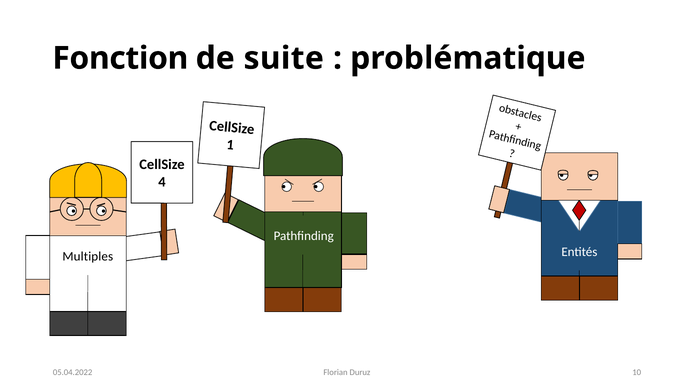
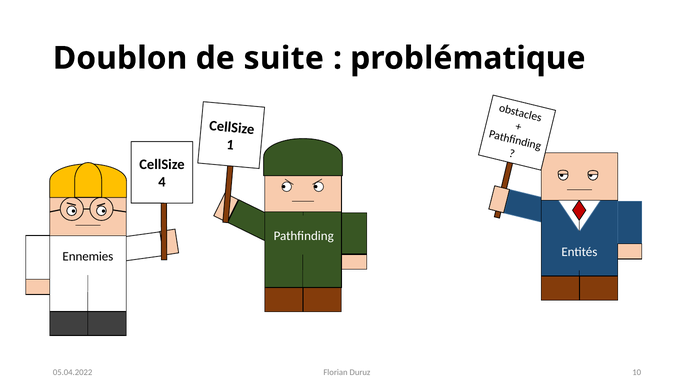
Fonction: Fonction -> Doublon
Multiples: Multiples -> Ennemies
